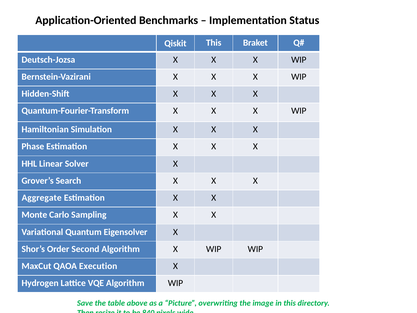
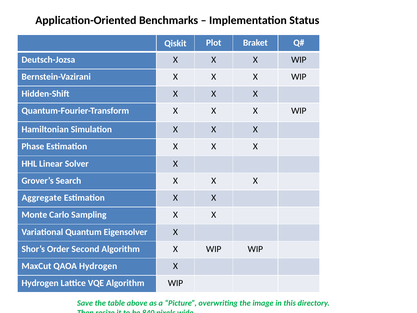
Qiskit This: This -> Plot
QAOA Execution: Execution -> Hydrogen
